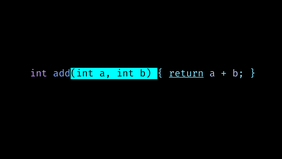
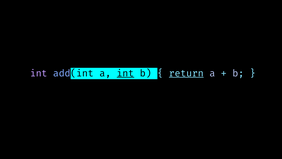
int at (125, 73) underline: none -> present
